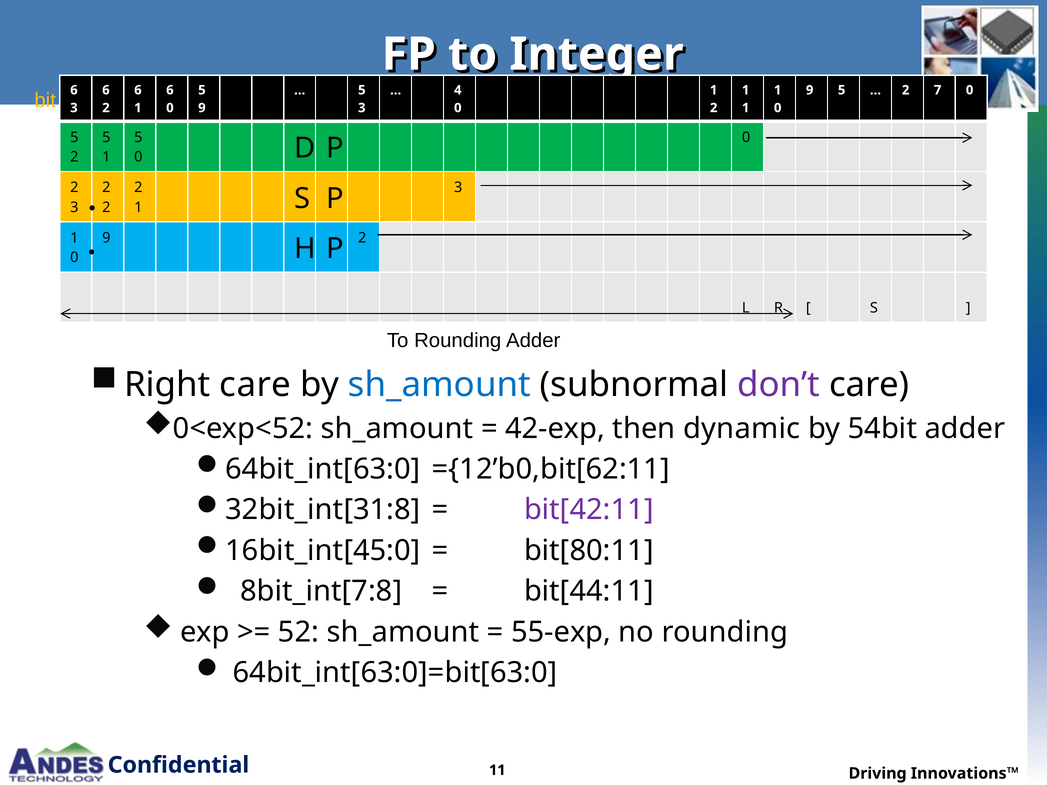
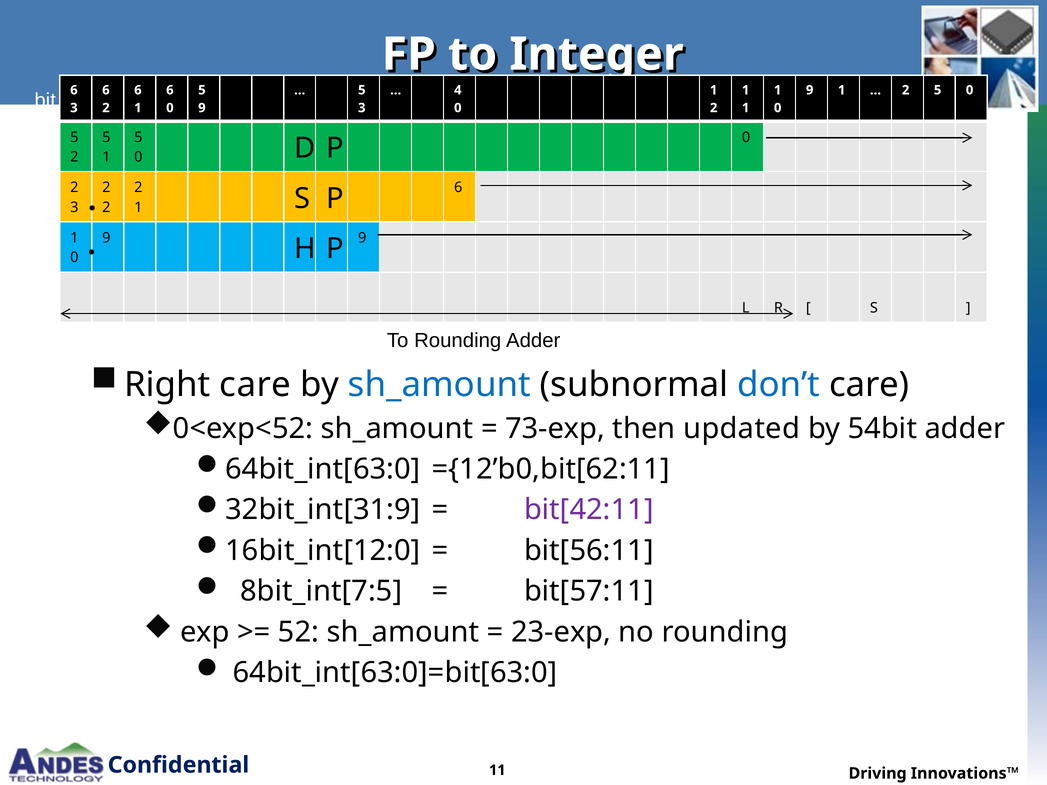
9 5: 5 -> 1
7 at (938, 90): 7 -> 5
bit colour: yellow -> white
P 3: 3 -> 6
P 2: 2 -> 9
don’t colour: purple -> blue
42-exp: 42-exp -> 73-exp
dynamic: dynamic -> updated
32bit_int[31:8: 32bit_int[31:8 -> 32bit_int[31:9
16bit_int[45:0: 16bit_int[45:0 -> 16bit_int[12:0
bit[80:11: bit[80:11 -> bit[56:11
8bit_int[7:8: 8bit_int[7:8 -> 8bit_int[7:5
bit[44:11: bit[44:11 -> bit[57:11
55-exp: 55-exp -> 23-exp
